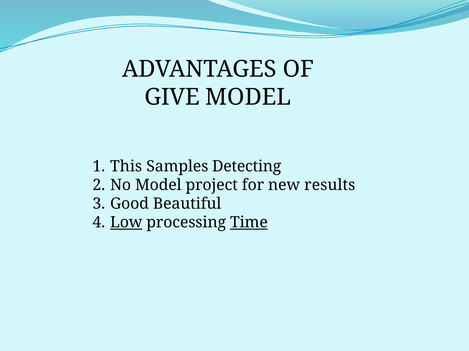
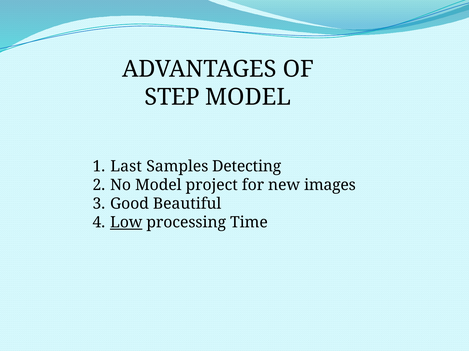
GIVE: GIVE -> STEP
This: This -> Last
results: results -> images
Time underline: present -> none
